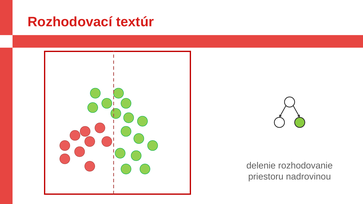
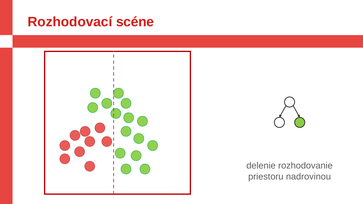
textúr: textúr -> scéne
